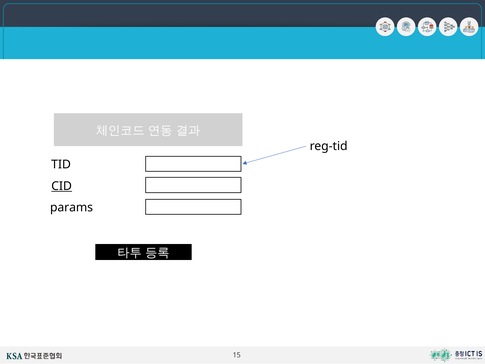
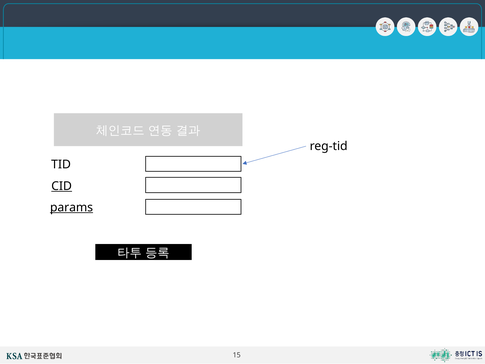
params underline: none -> present
